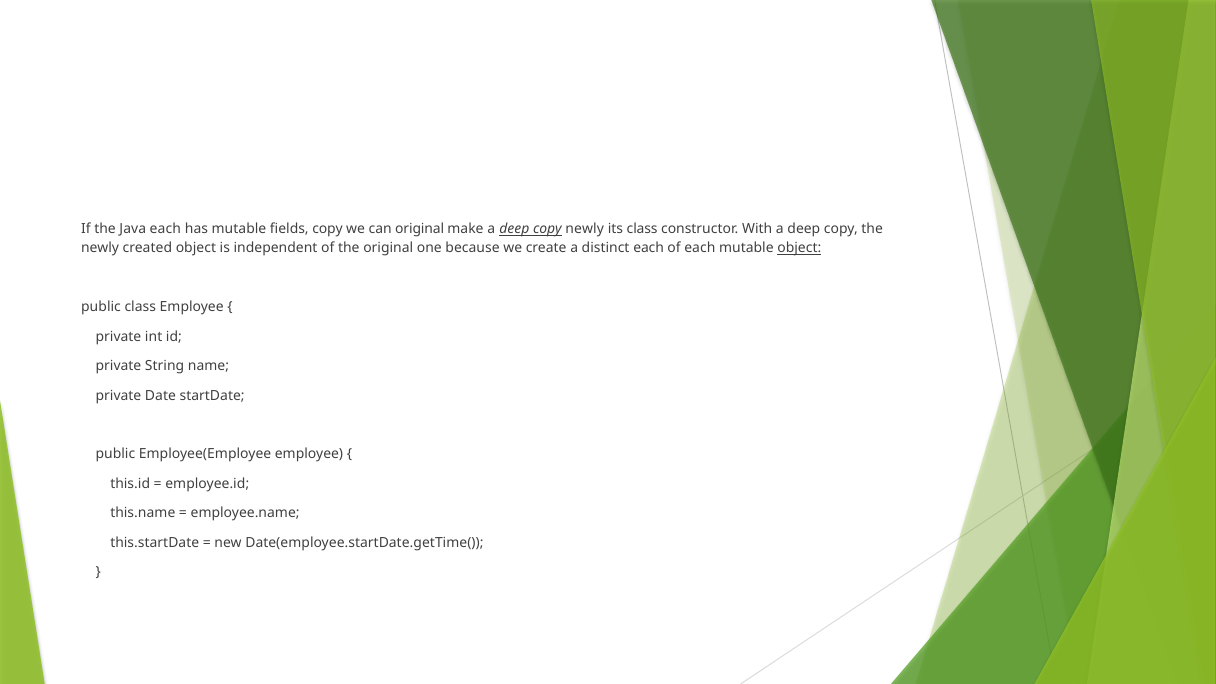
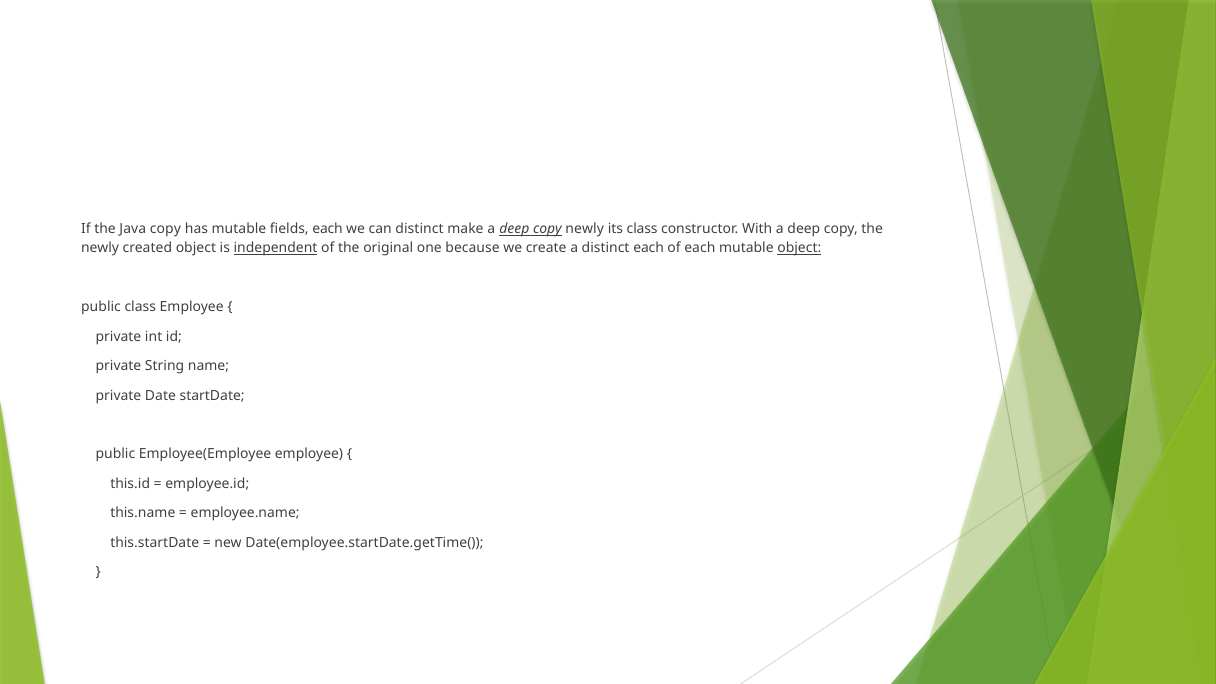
Java each: each -> copy
fields copy: copy -> each
can original: original -> distinct
independent underline: none -> present
